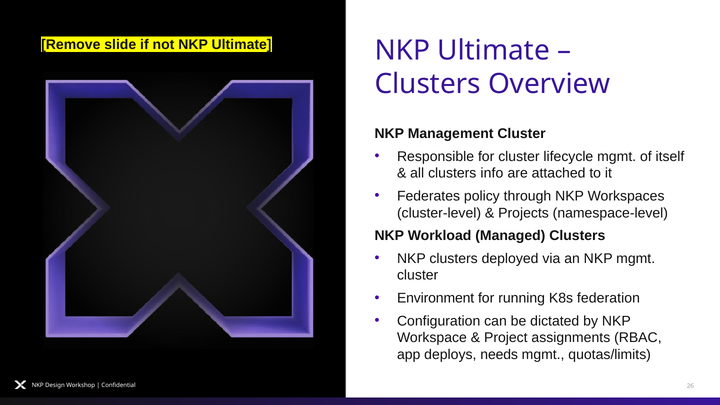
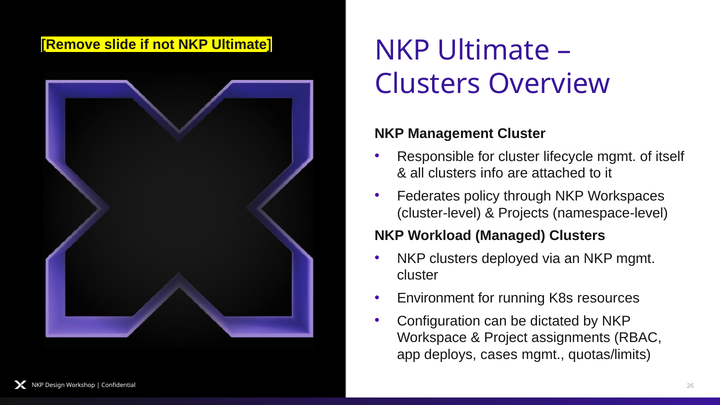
federation: federation -> resources
needs: needs -> cases
